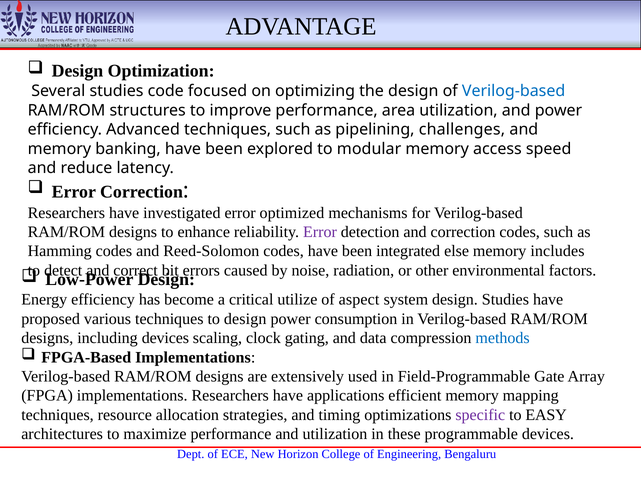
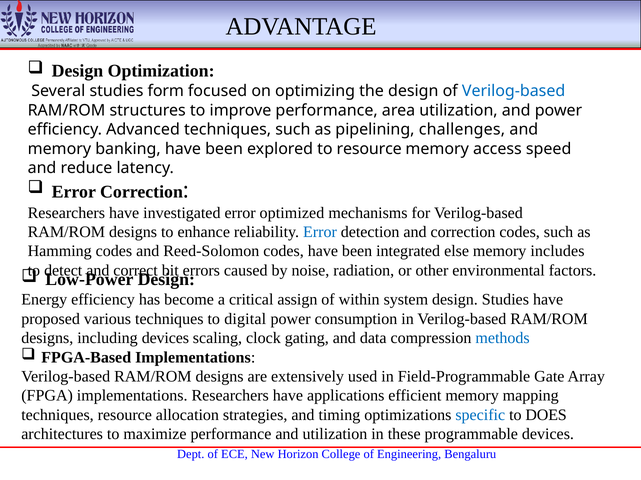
code: code -> form
to modular: modular -> resource
Error at (320, 232) colour: purple -> blue
utilize: utilize -> assign
aspect: aspect -> within
to design: design -> digital
specific colour: purple -> blue
EASY: EASY -> DOES
